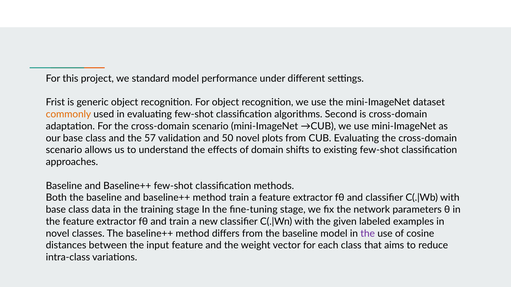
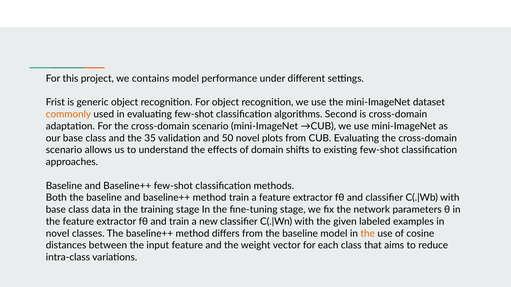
standard: standard -> contains
57: 57 -> 35
the at (368, 234) colour: purple -> orange
